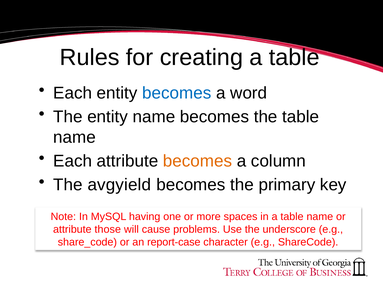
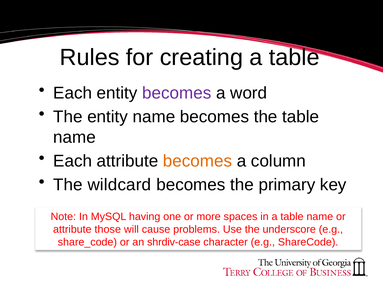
becomes at (177, 93) colour: blue -> purple
avgyield: avgyield -> wildcard
report-case: report-case -> shrdiv-case
